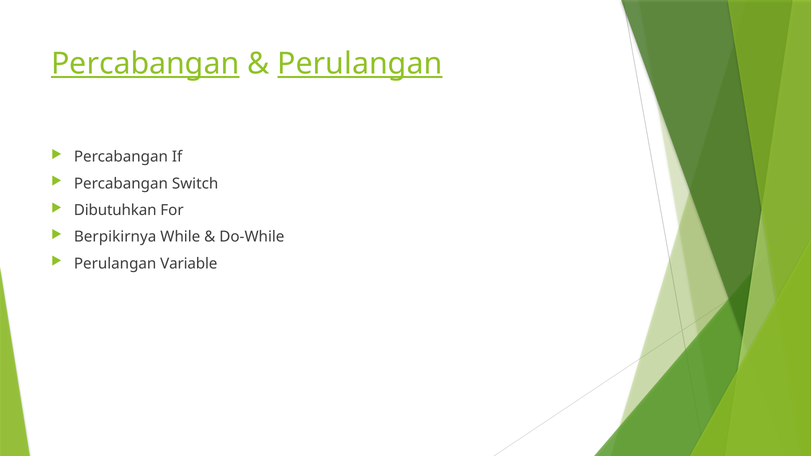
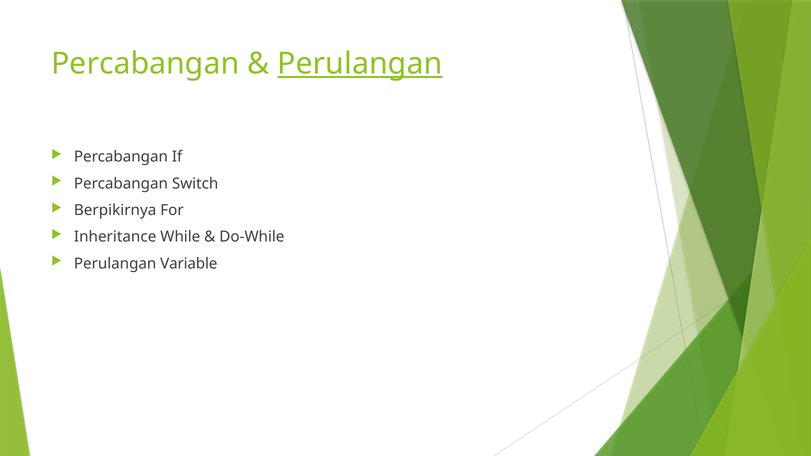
Percabangan at (145, 64) underline: present -> none
Dibutuhkan: Dibutuhkan -> Berpikirnya
Berpikirnya: Berpikirnya -> Inheritance
